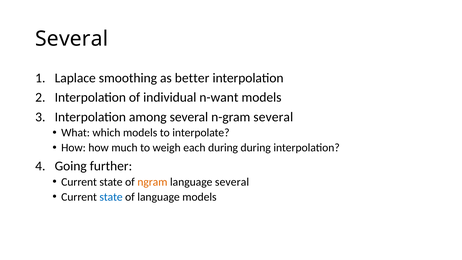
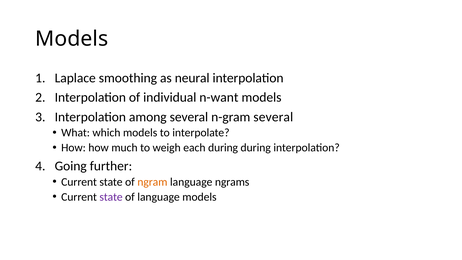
Several at (72, 39): Several -> Models
better: better -> neural
language several: several -> ngrams
state at (111, 197) colour: blue -> purple
